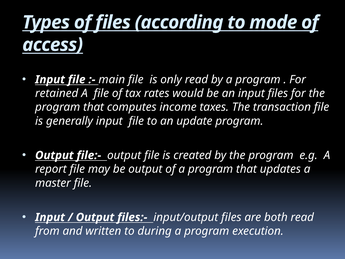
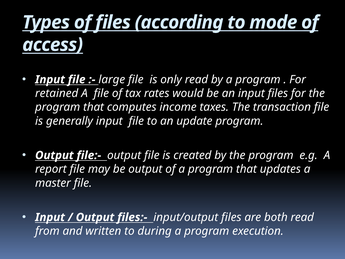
main: main -> large
